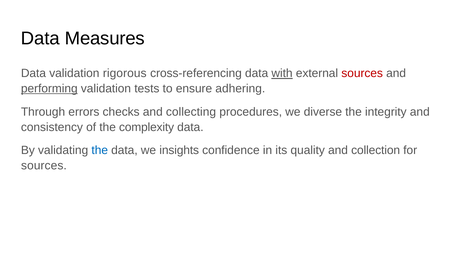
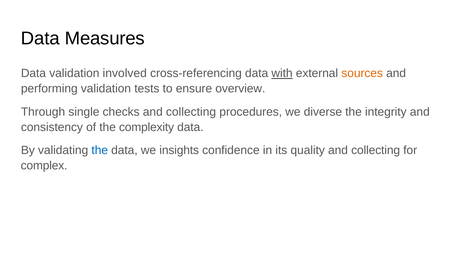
rigorous: rigorous -> involved
sources at (362, 73) colour: red -> orange
performing underline: present -> none
adhering: adhering -> overview
errors: errors -> single
quality and collection: collection -> collecting
sources at (44, 166): sources -> complex
